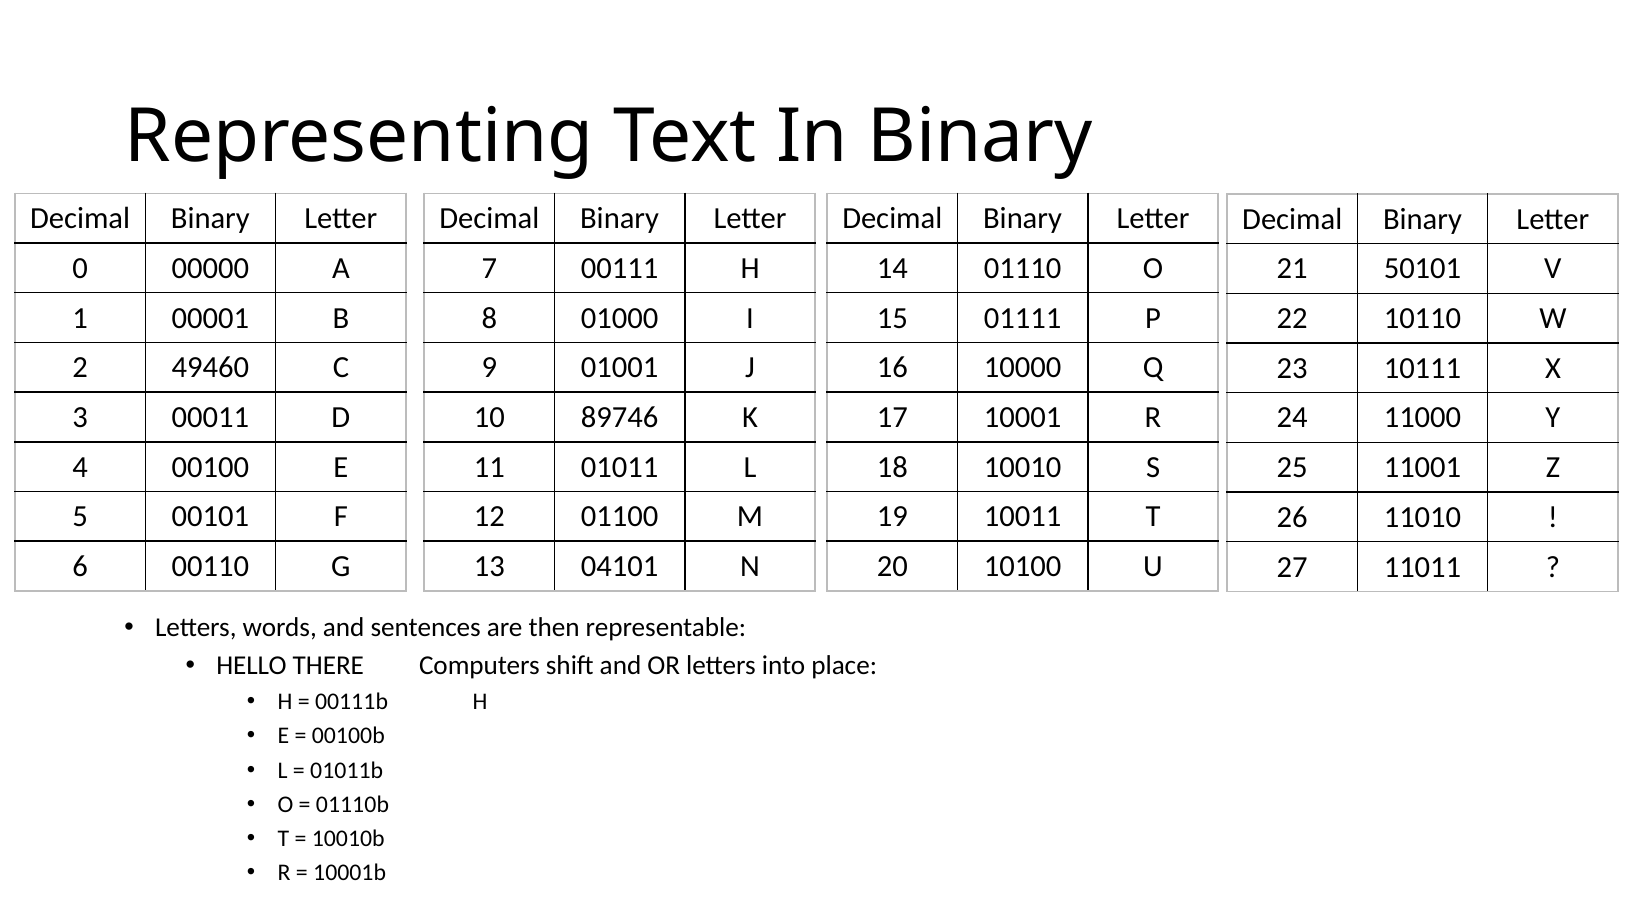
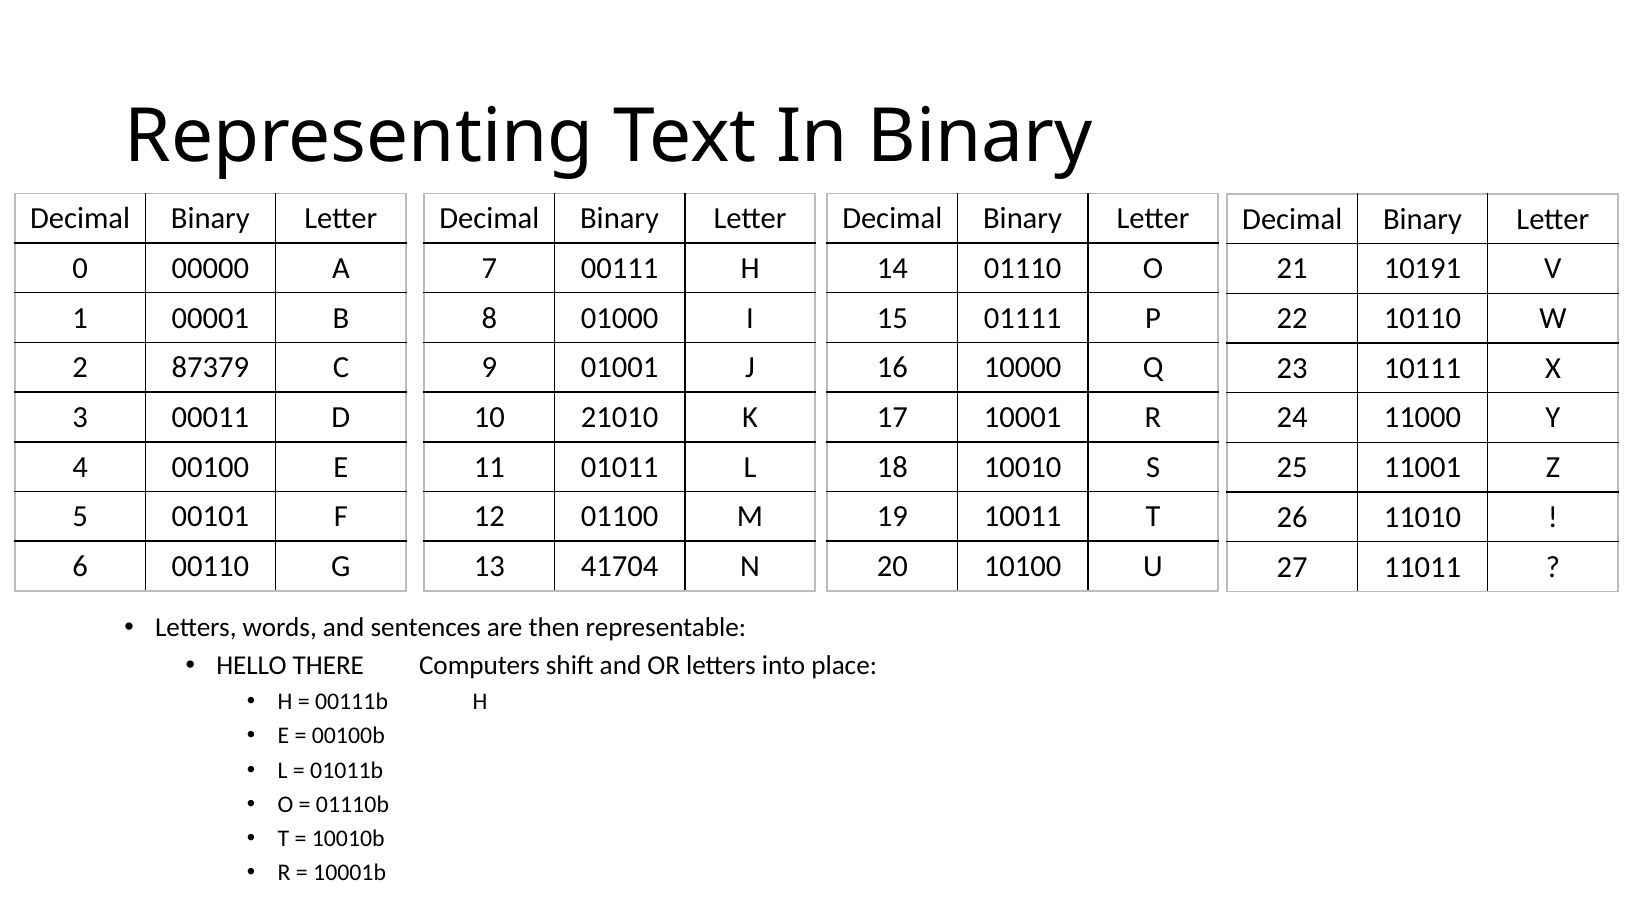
50101: 50101 -> 10191
49460: 49460 -> 87379
89746: 89746 -> 21010
04101: 04101 -> 41704
